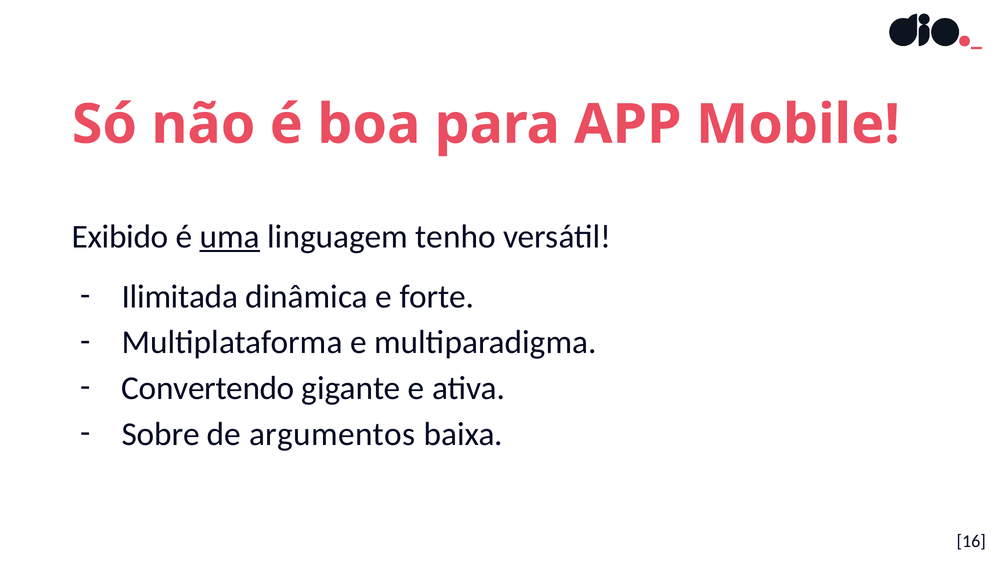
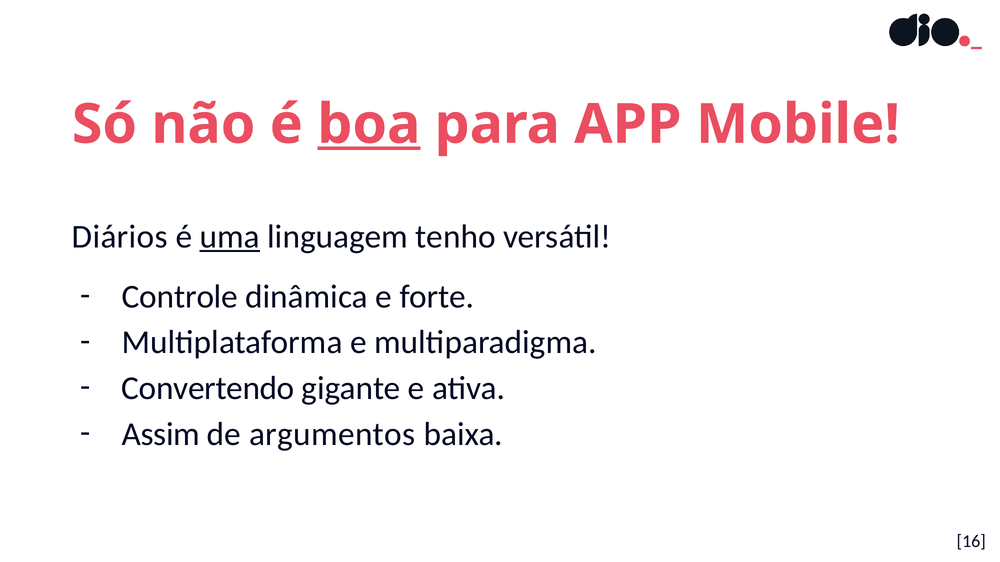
boa underline: none -> present
Exibido: Exibido -> Diários
Ilimitada: Ilimitada -> Controle
Sobre: Sobre -> Assim
